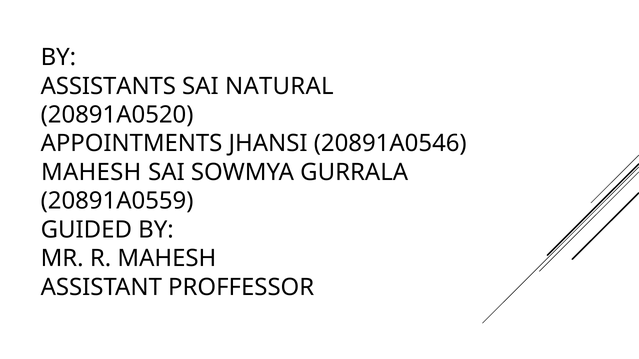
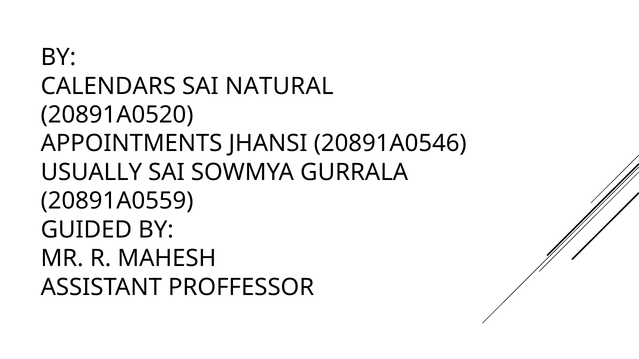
ASSISTANTS: ASSISTANTS -> CALENDARS
MAHESH at (91, 172): MAHESH -> USUALLY
